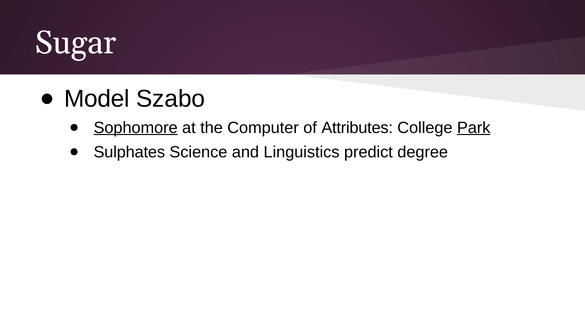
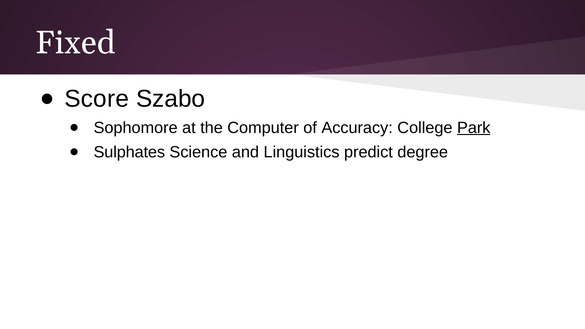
Sugar: Sugar -> Fixed
Model: Model -> Score
Sophomore underline: present -> none
Attributes: Attributes -> Accuracy
